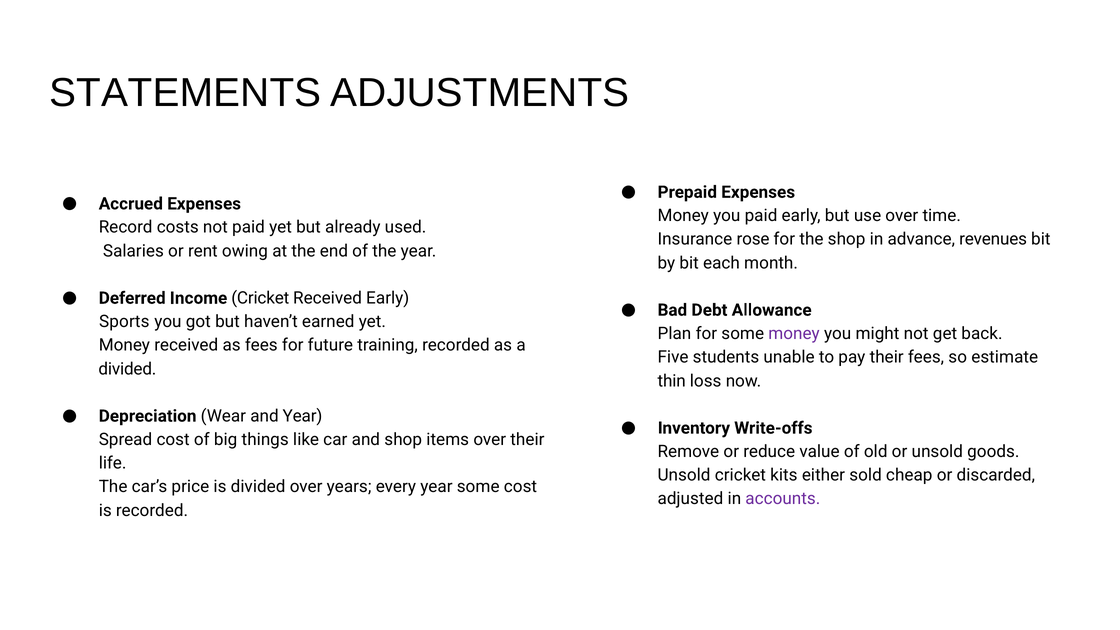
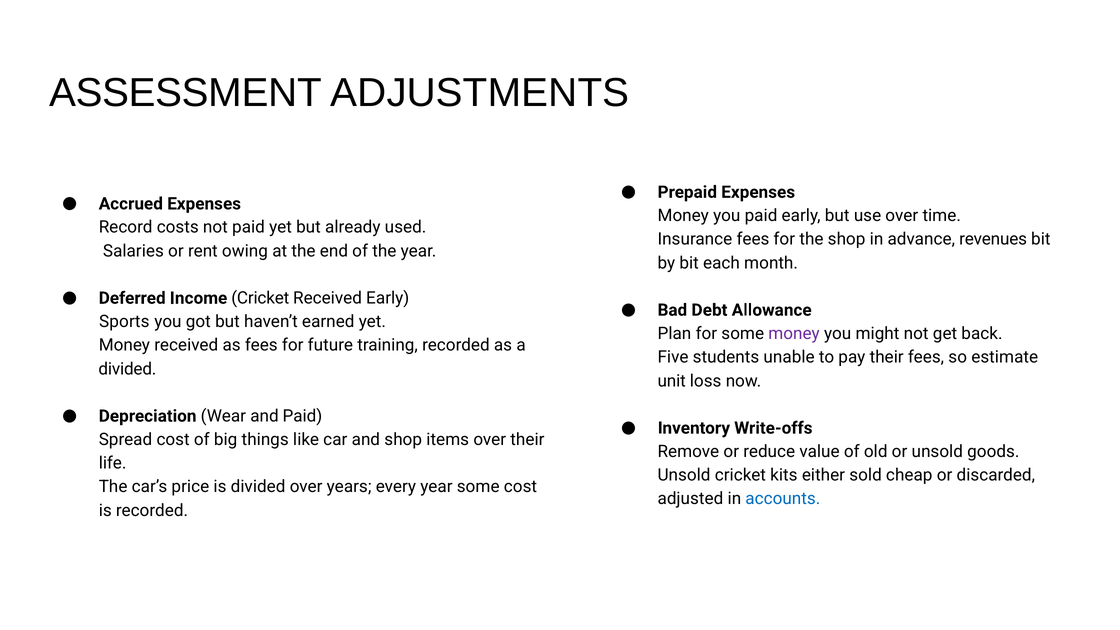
STATEMENTS: STATEMENTS -> ASSESSMENT
Insurance rose: rose -> fees
thin: thin -> unit
and Year: Year -> Paid
accounts colour: purple -> blue
